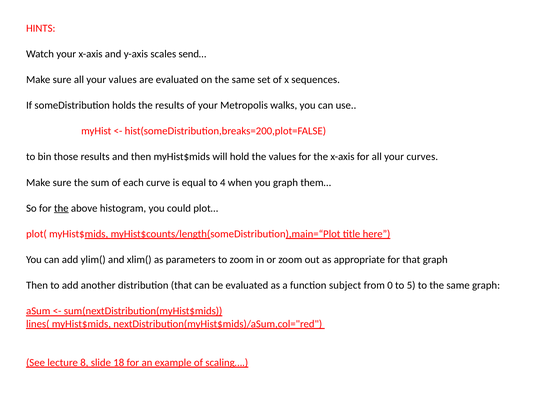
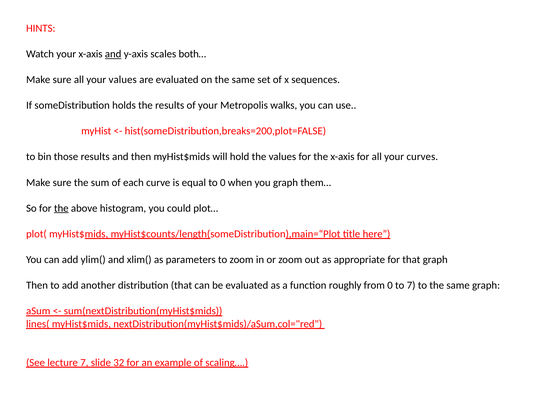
and at (113, 54) underline: none -> present
send…: send… -> both…
to 4: 4 -> 0
subject: subject -> roughly
to 5: 5 -> 7
lecture 8: 8 -> 7
18: 18 -> 32
